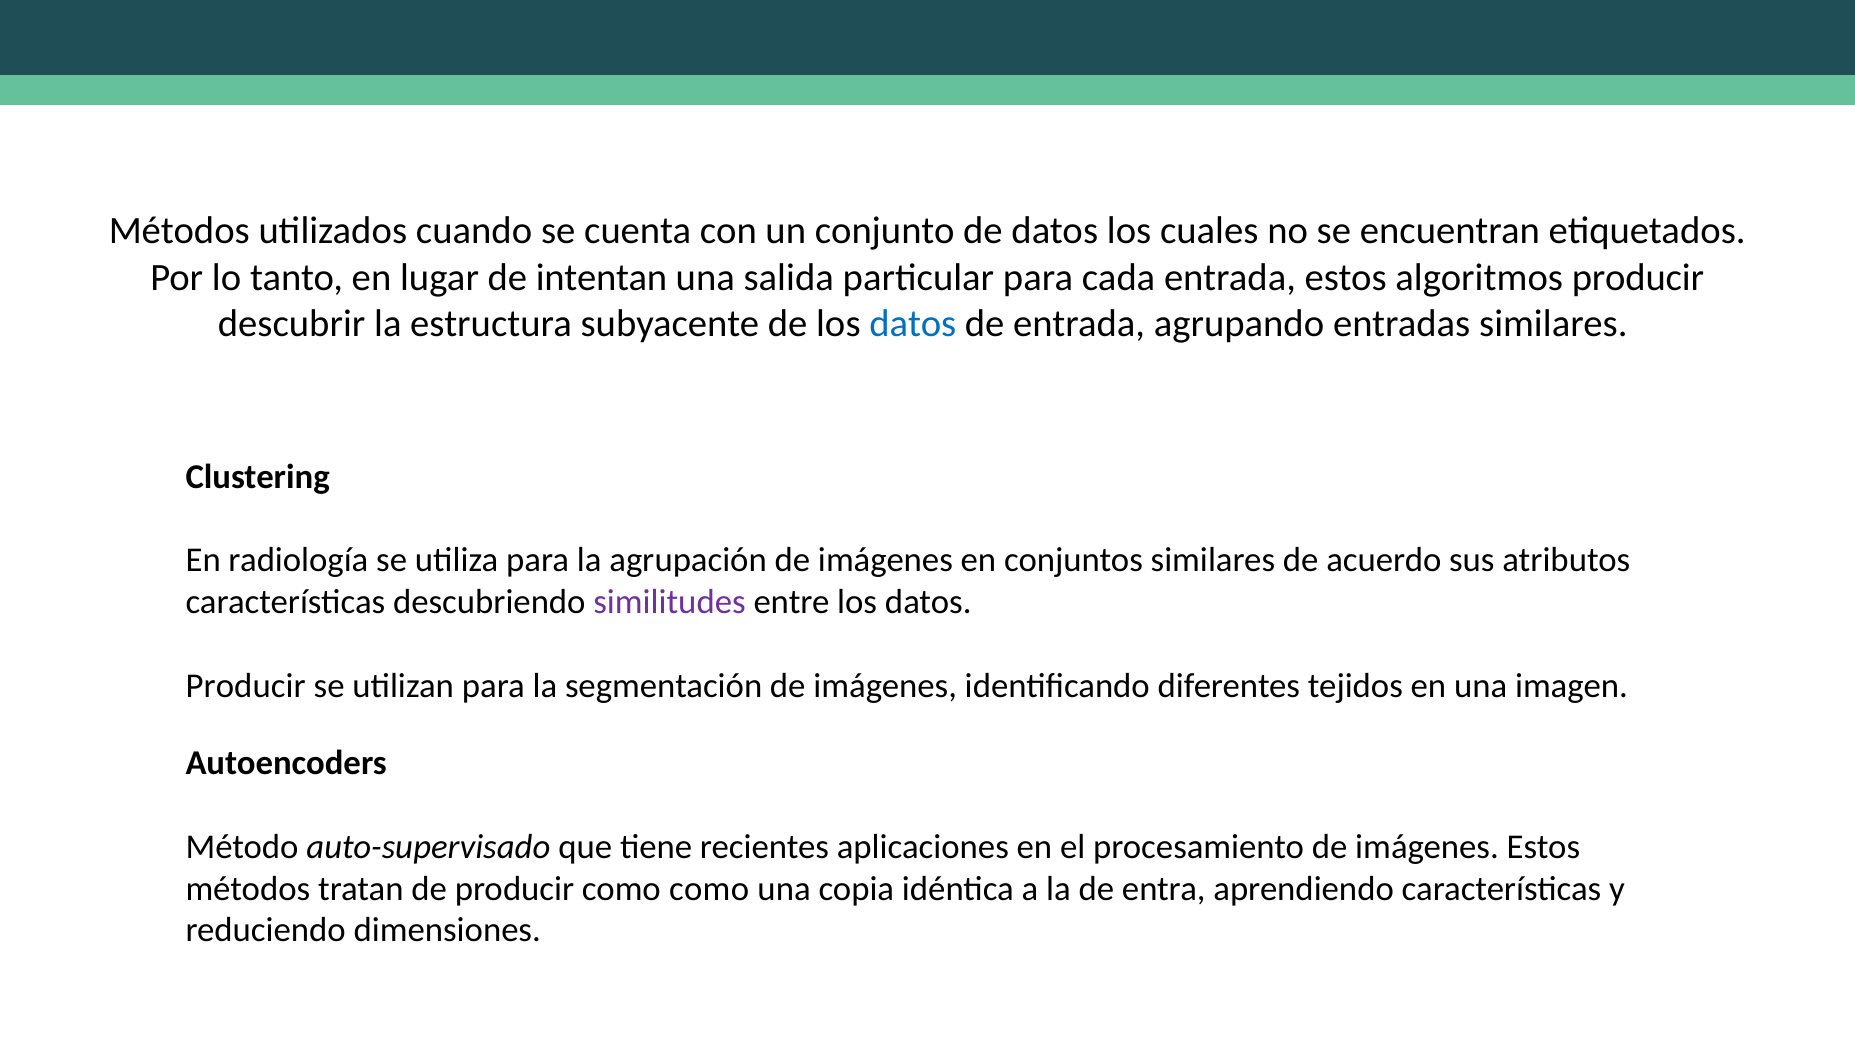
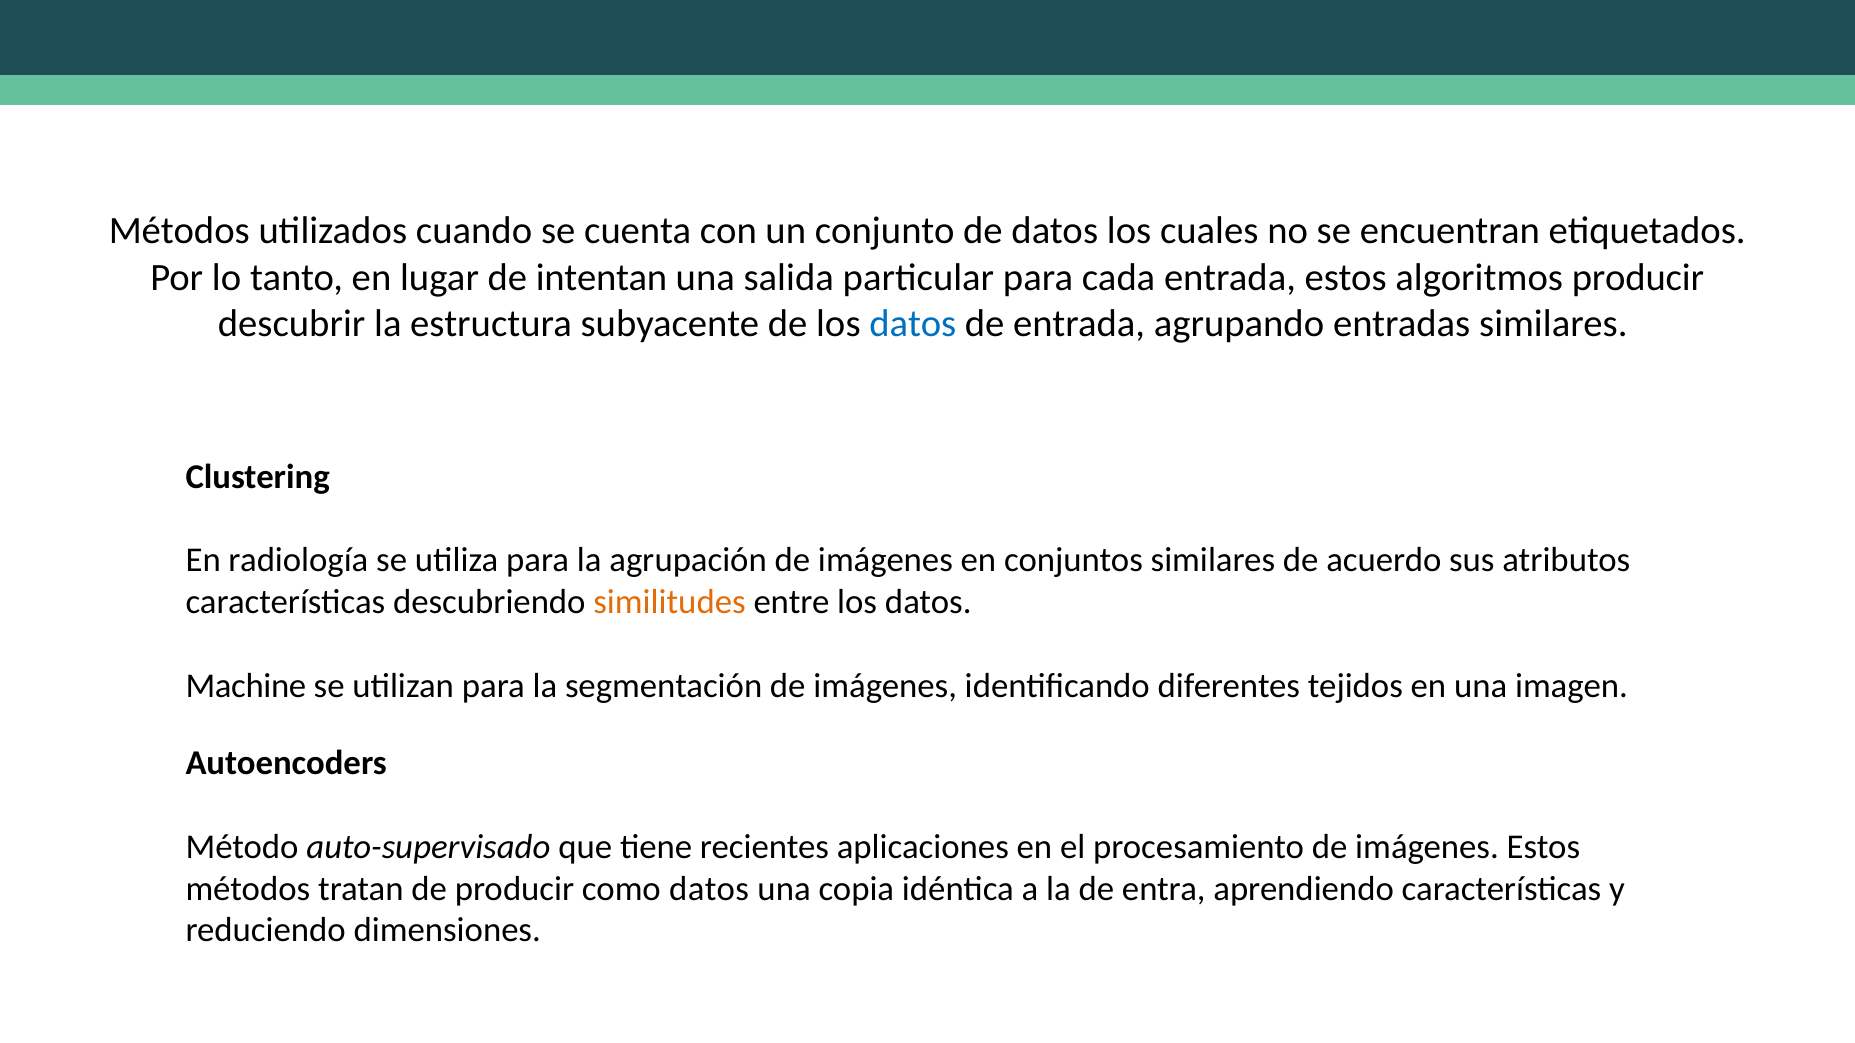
similitudes colour: purple -> orange
Producir at (246, 686): Producir -> Machine
como como: como -> datos
